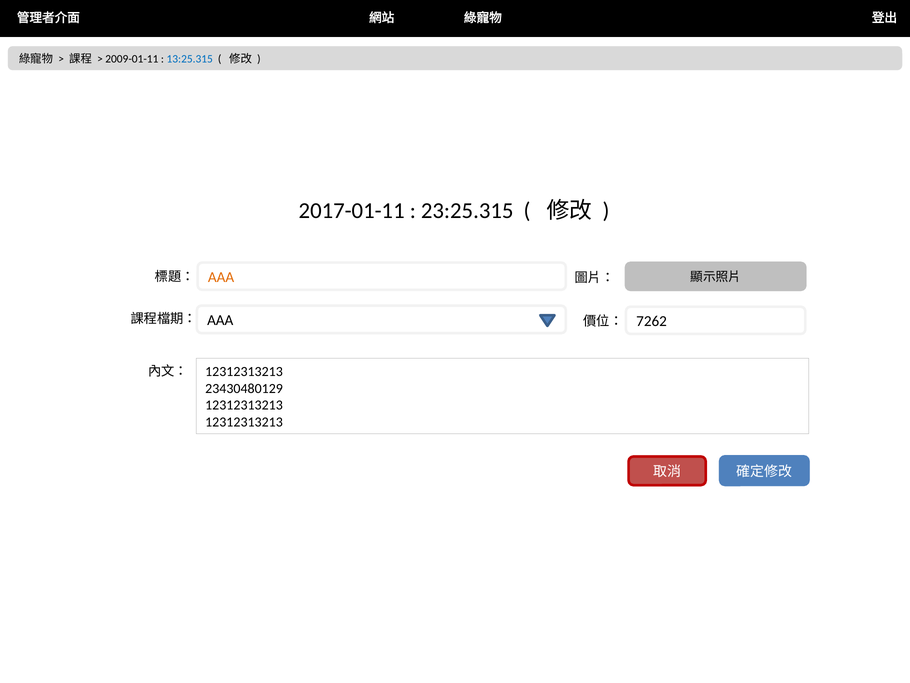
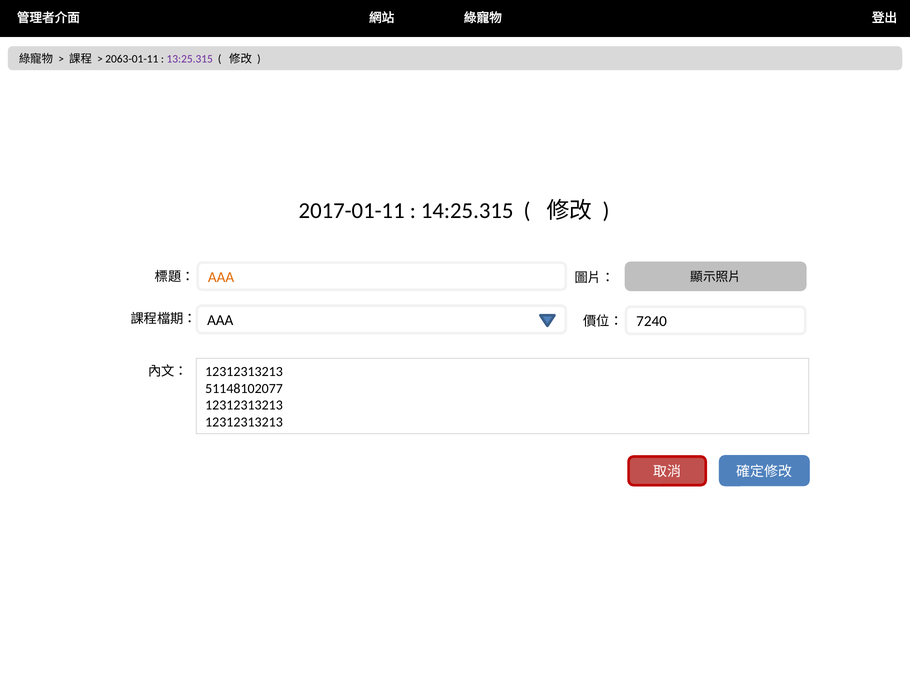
2009-01-11: 2009-01-11 -> 2063-01-11
13:25.315 colour: blue -> purple
23:25.315: 23:25.315 -> 14:25.315
7262: 7262 -> 7240
23430480129: 23430480129 -> 51148102077
